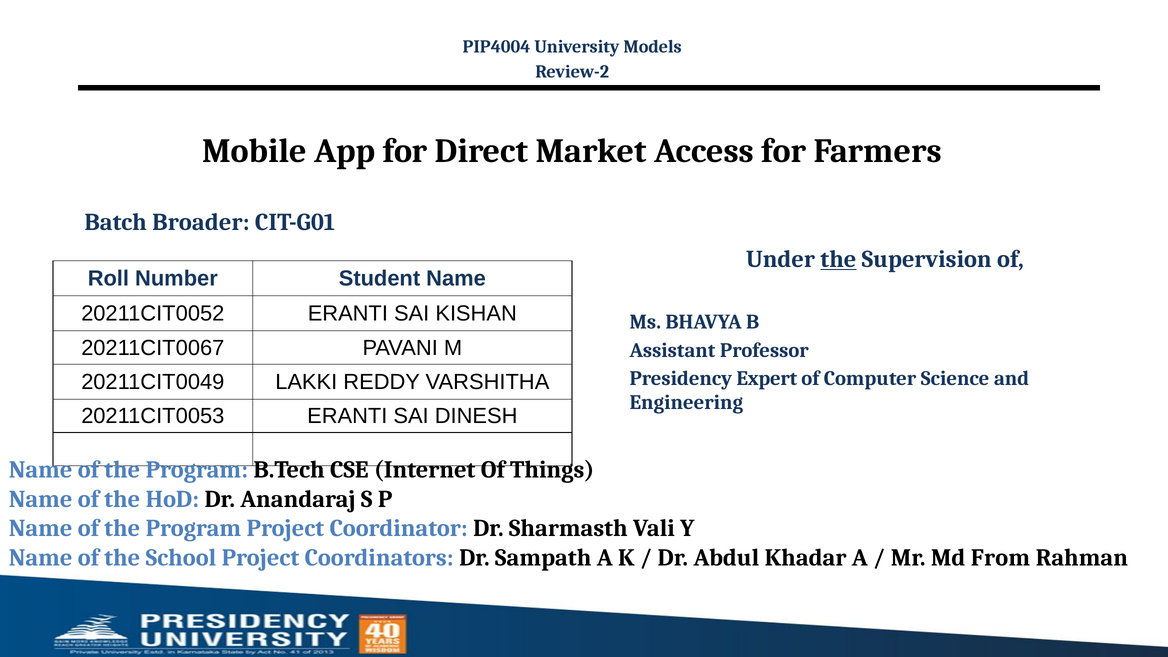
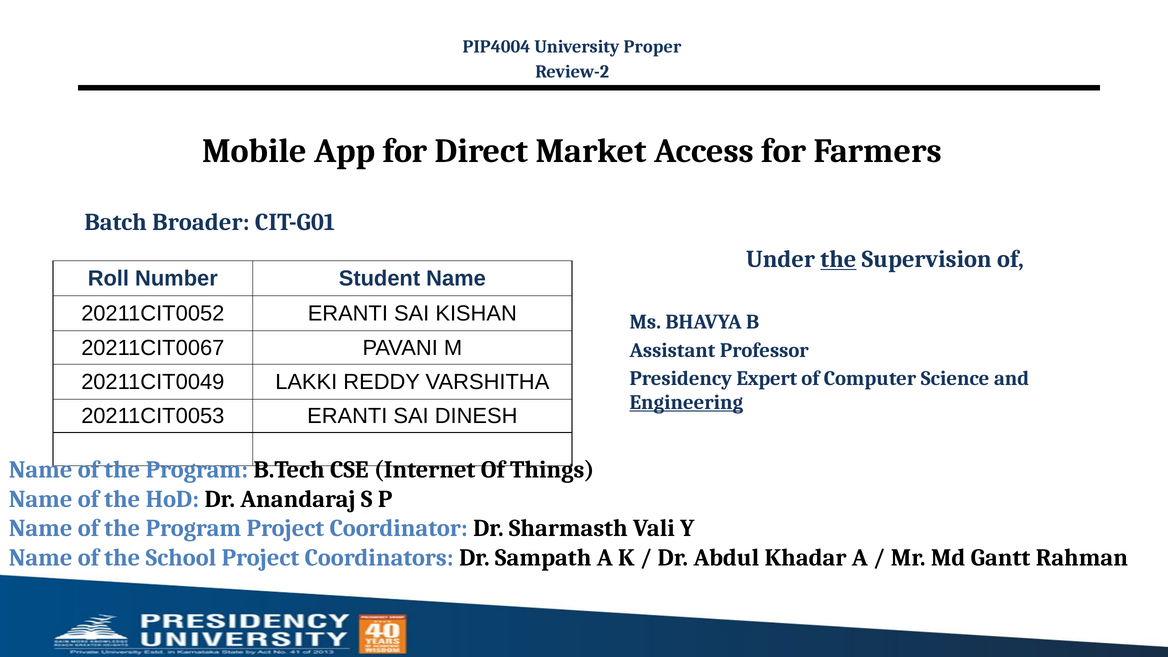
Models: Models -> Proper
Engineering underline: none -> present
From: From -> Gantt
